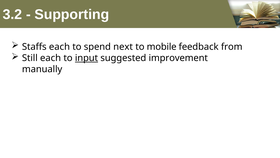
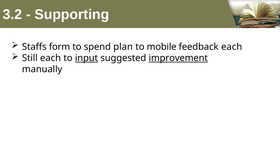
Staffs each: each -> form
next: next -> plan
feedback from: from -> each
improvement underline: none -> present
